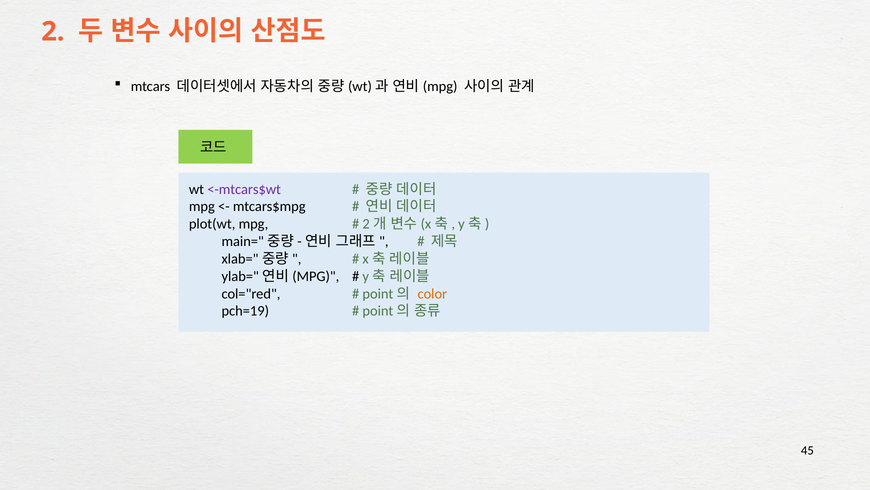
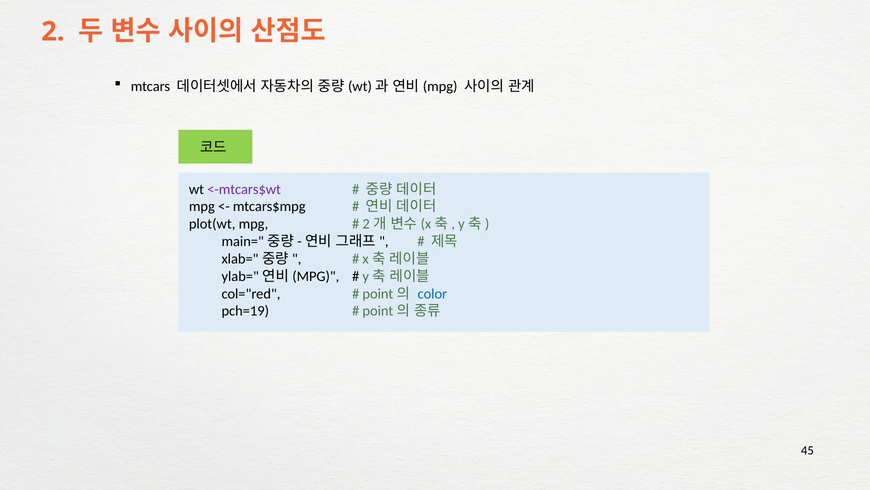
color colour: orange -> blue
